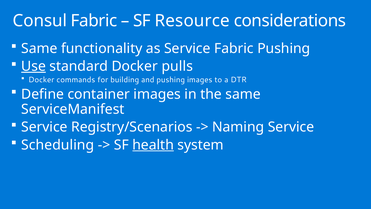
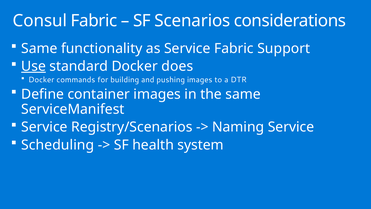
Resource: Resource -> Scenarios
Fabric Pushing: Pushing -> Support
pulls: pulls -> does
health underline: present -> none
